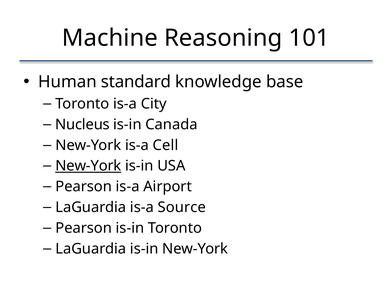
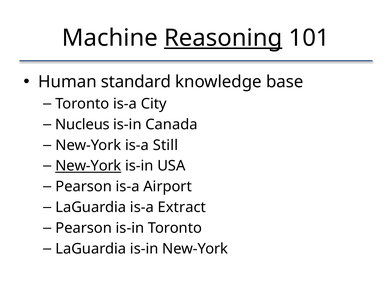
Reasoning underline: none -> present
Cell: Cell -> Still
Source: Source -> Extract
